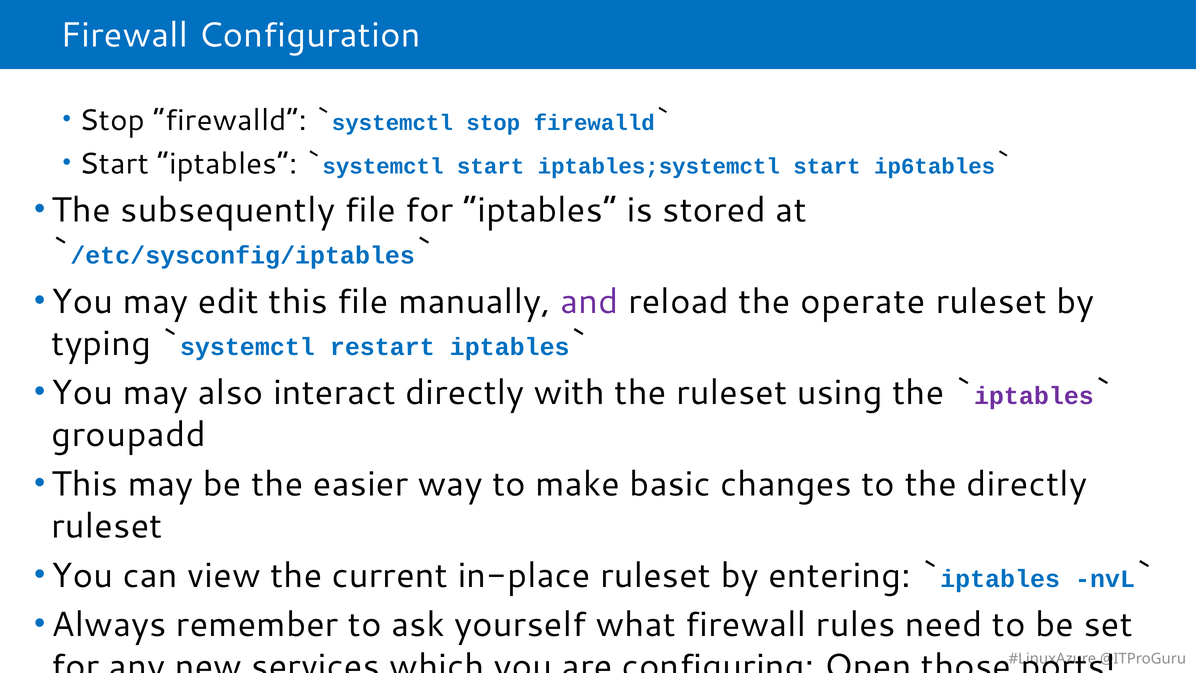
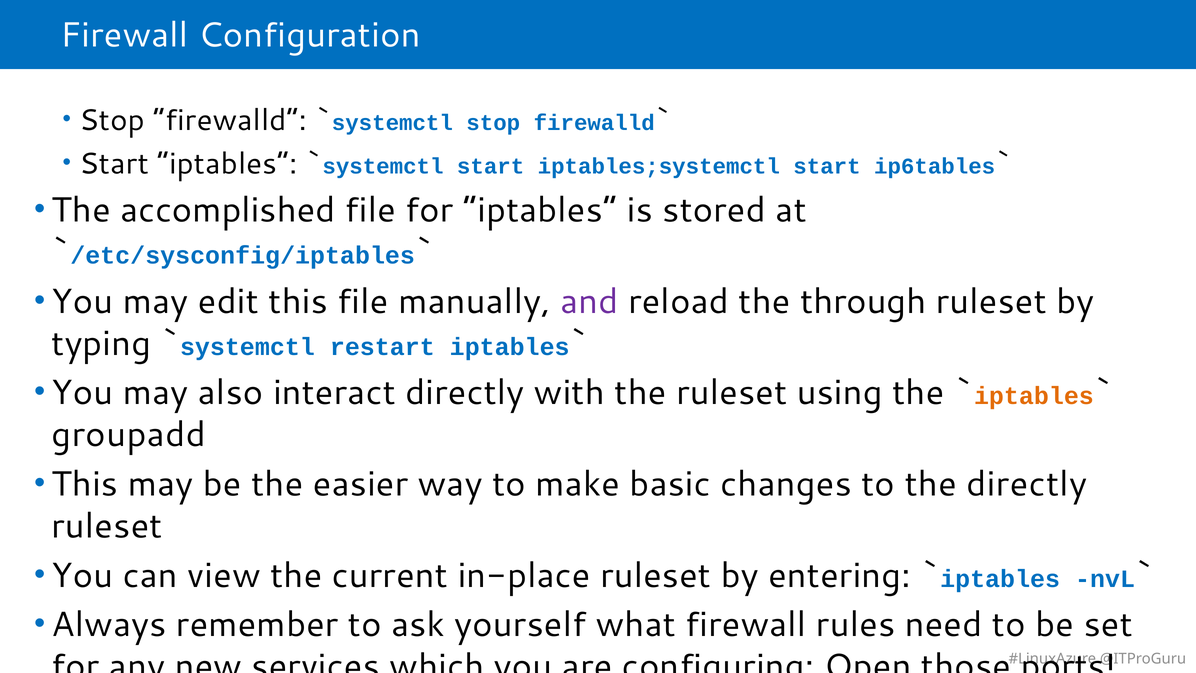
subsequently: subsequently -> accomplished
operate: operate -> through
iptables at (1034, 396) colour: purple -> orange
